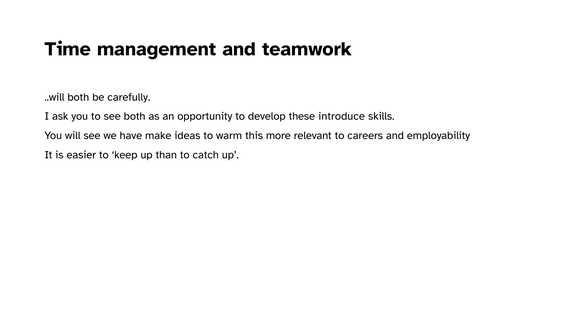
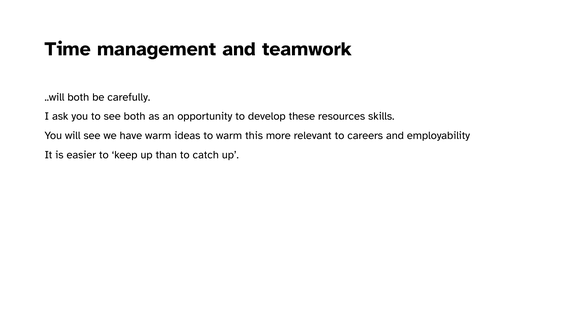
introduce: introduce -> resources
have make: make -> warm
